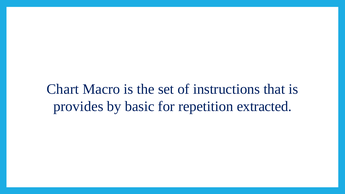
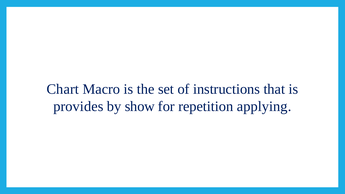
basic: basic -> show
extracted: extracted -> applying
